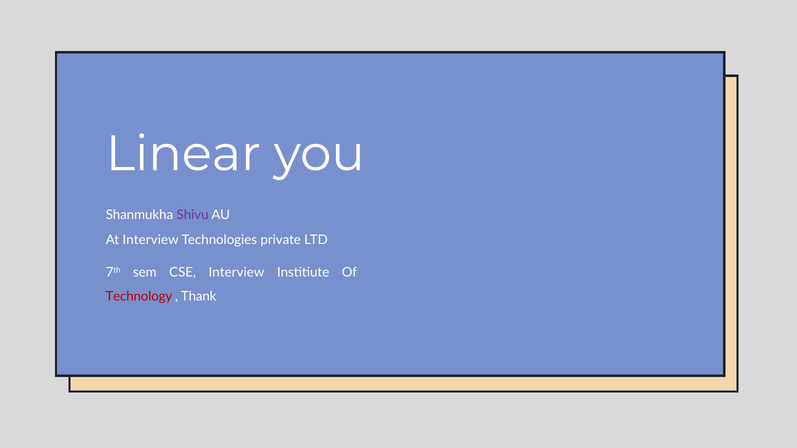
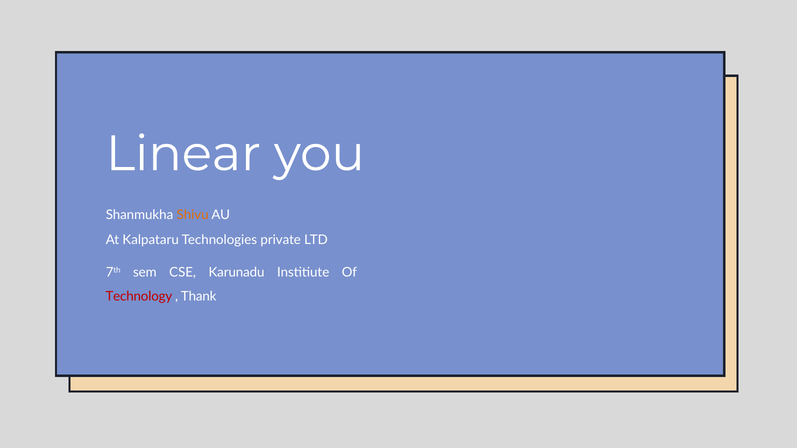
Shivu colour: purple -> orange
At Interview: Interview -> Kalpataru
CSE Interview: Interview -> Karunadu
